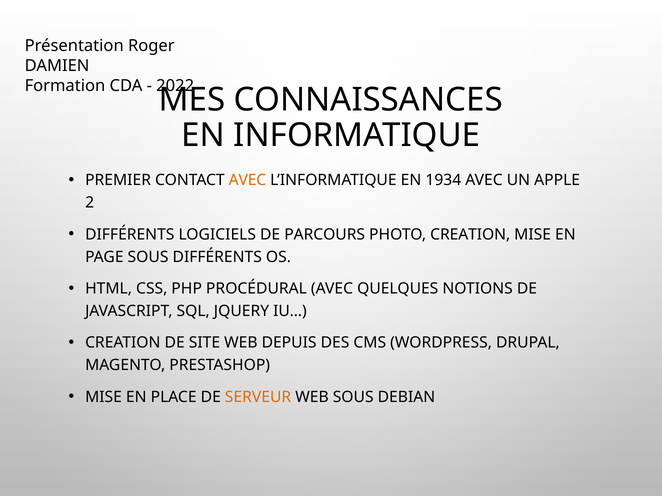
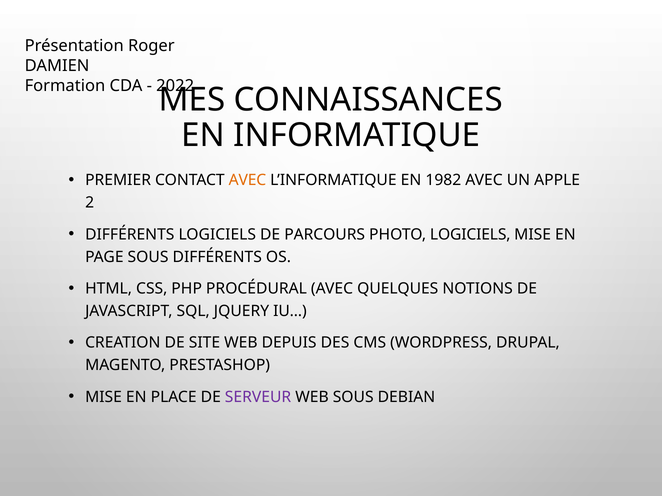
1934: 1934 -> 1982
PHOTO CREATION: CREATION -> LOGICIELS
SERVEUR colour: orange -> purple
